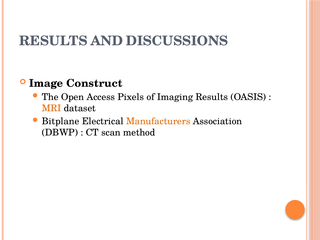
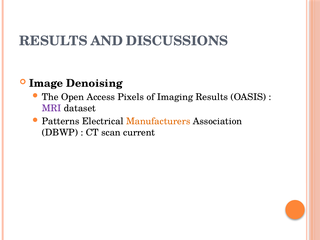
Construct: Construct -> Denoising
MRI colour: orange -> purple
Bitplane: Bitplane -> Patterns
method: method -> current
